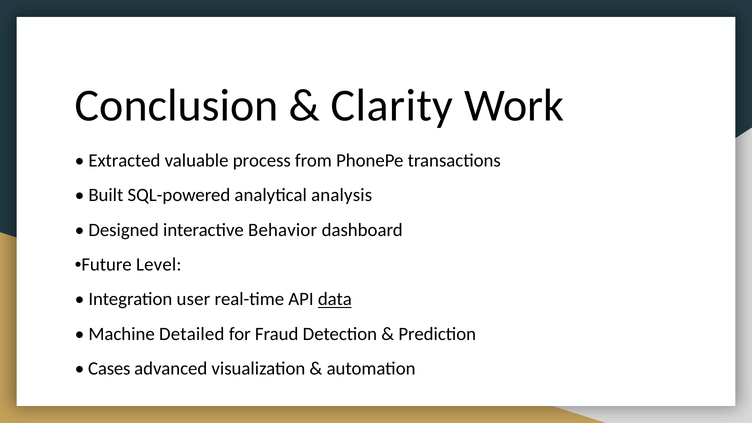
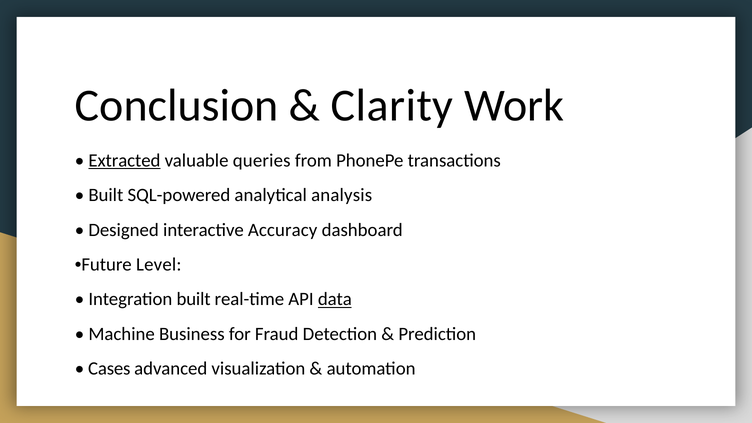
Extracted underline: none -> present
process: process -> queries
Behavior: Behavior -> Accuracy
Integration user: user -> built
Detailed: Detailed -> Business
